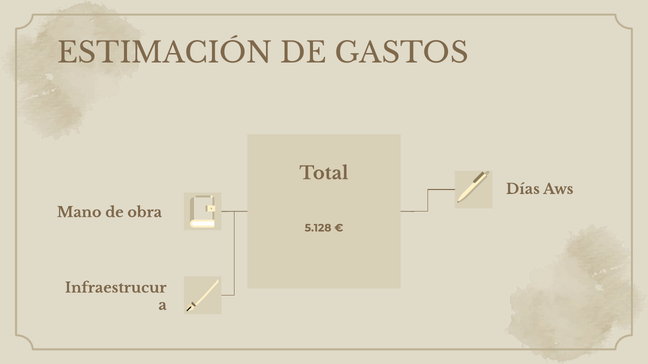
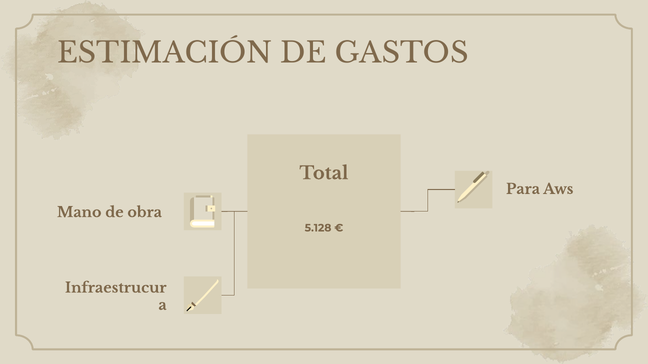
Días: Días -> Para
